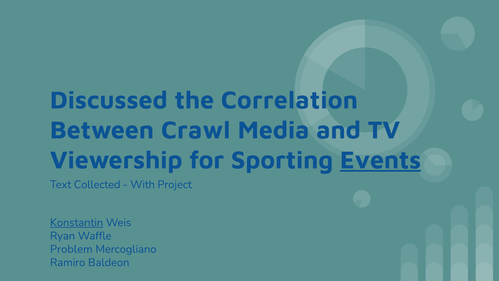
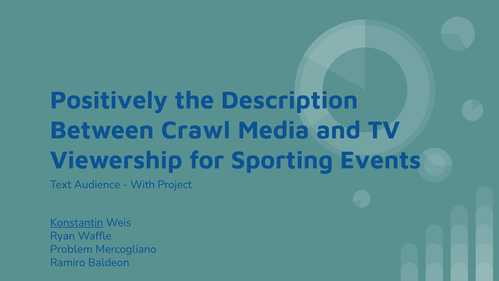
Discussed: Discussed -> Positively
Correlation: Correlation -> Description
Events underline: present -> none
Collected: Collected -> Audience
